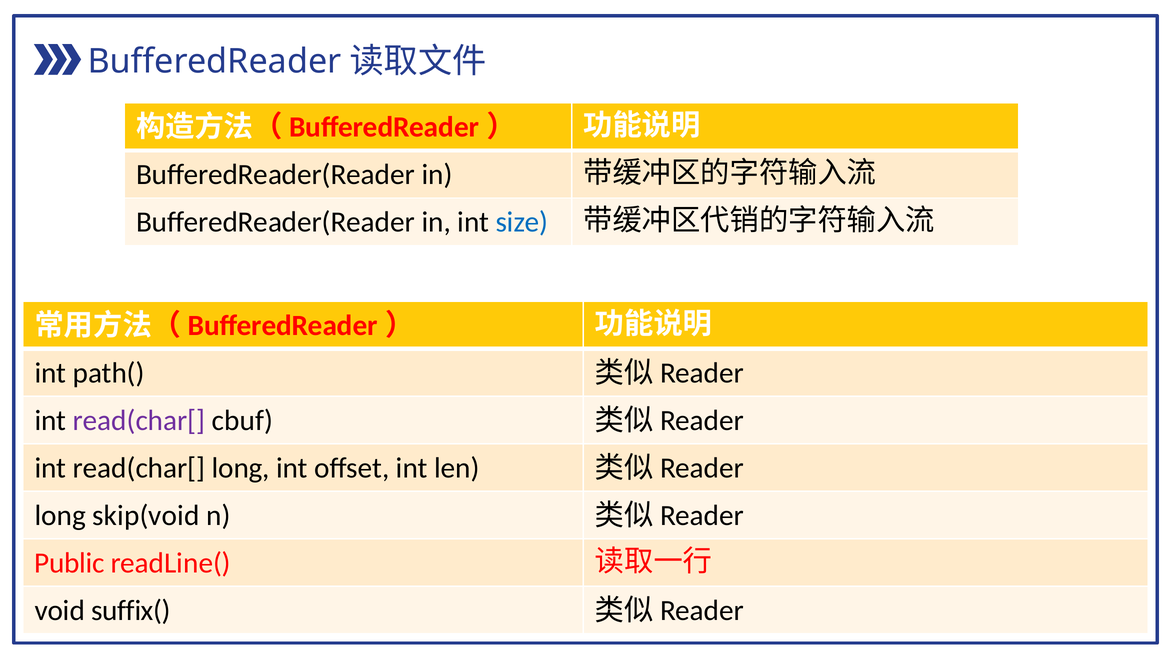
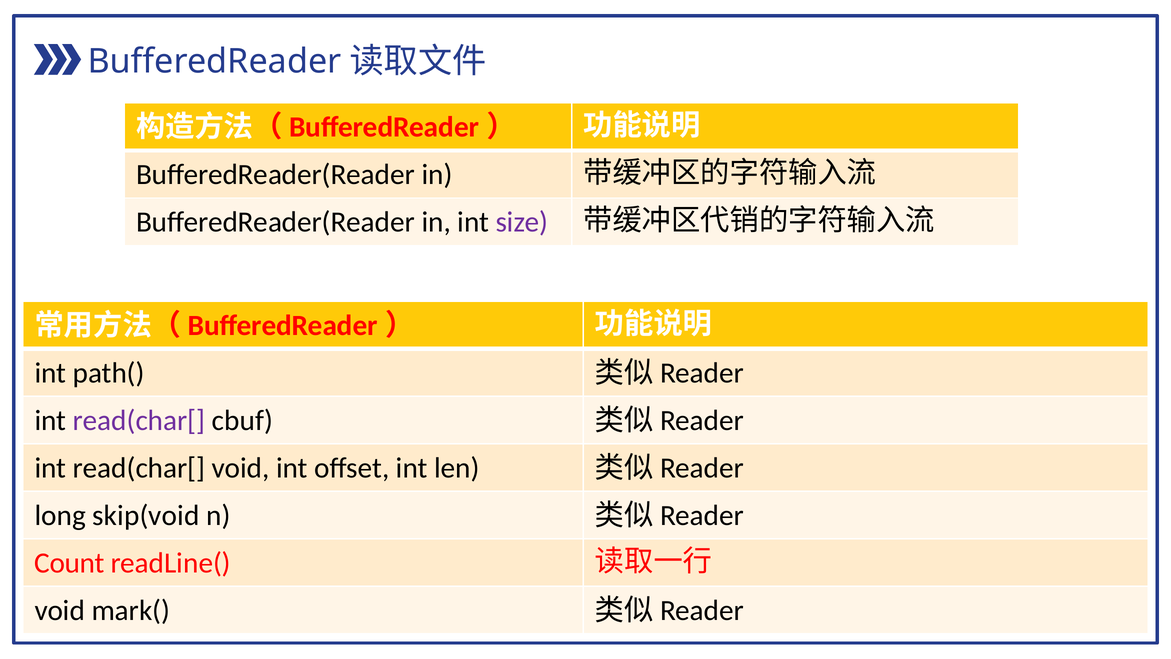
size colour: blue -> purple
read(char[ long: long -> void
Public: Public -> Count
suffix(: suffix( -> mark(
